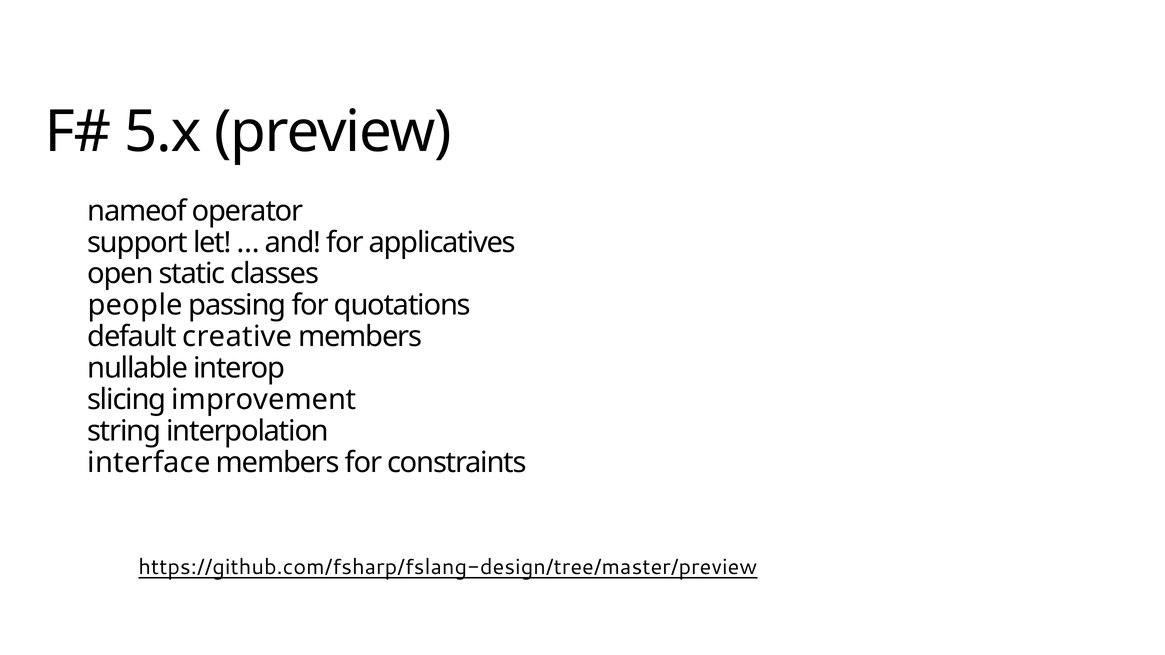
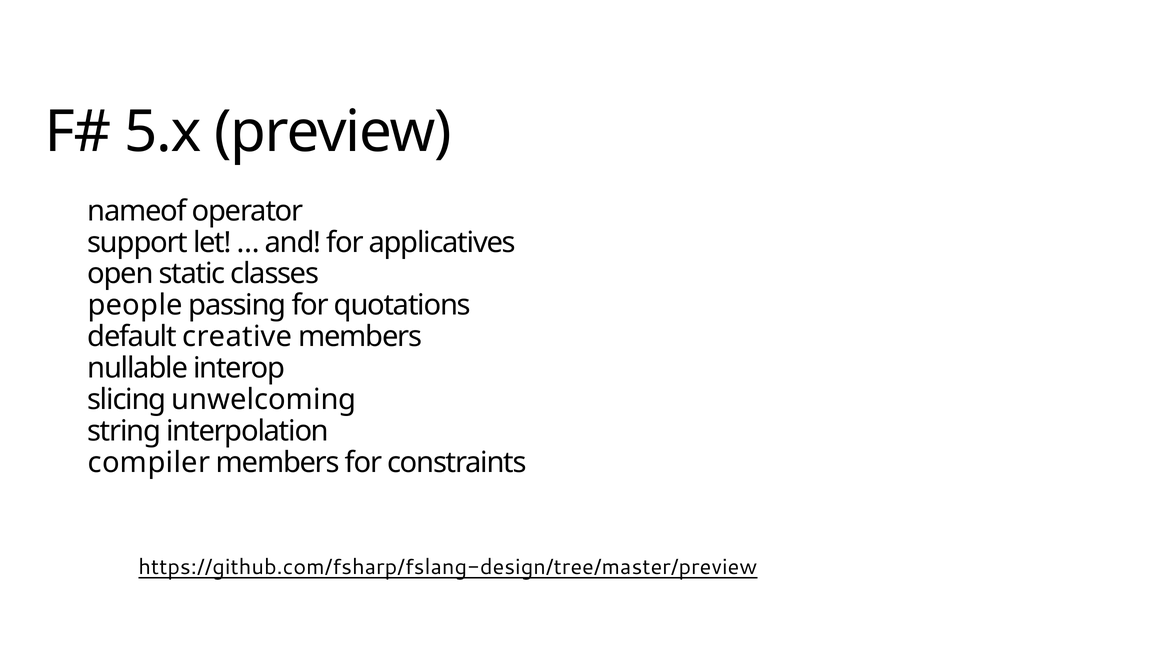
improvement: improvement -> unwelcoming
interface: interface -> compiler
